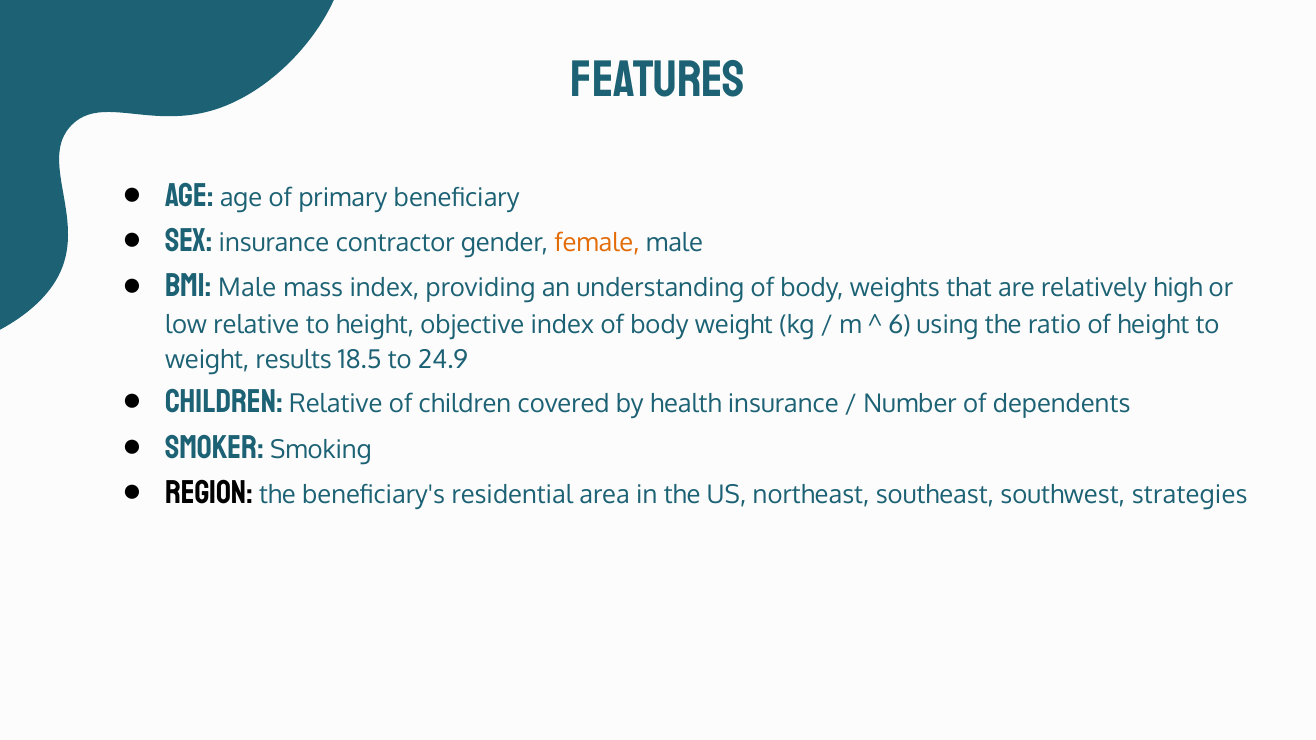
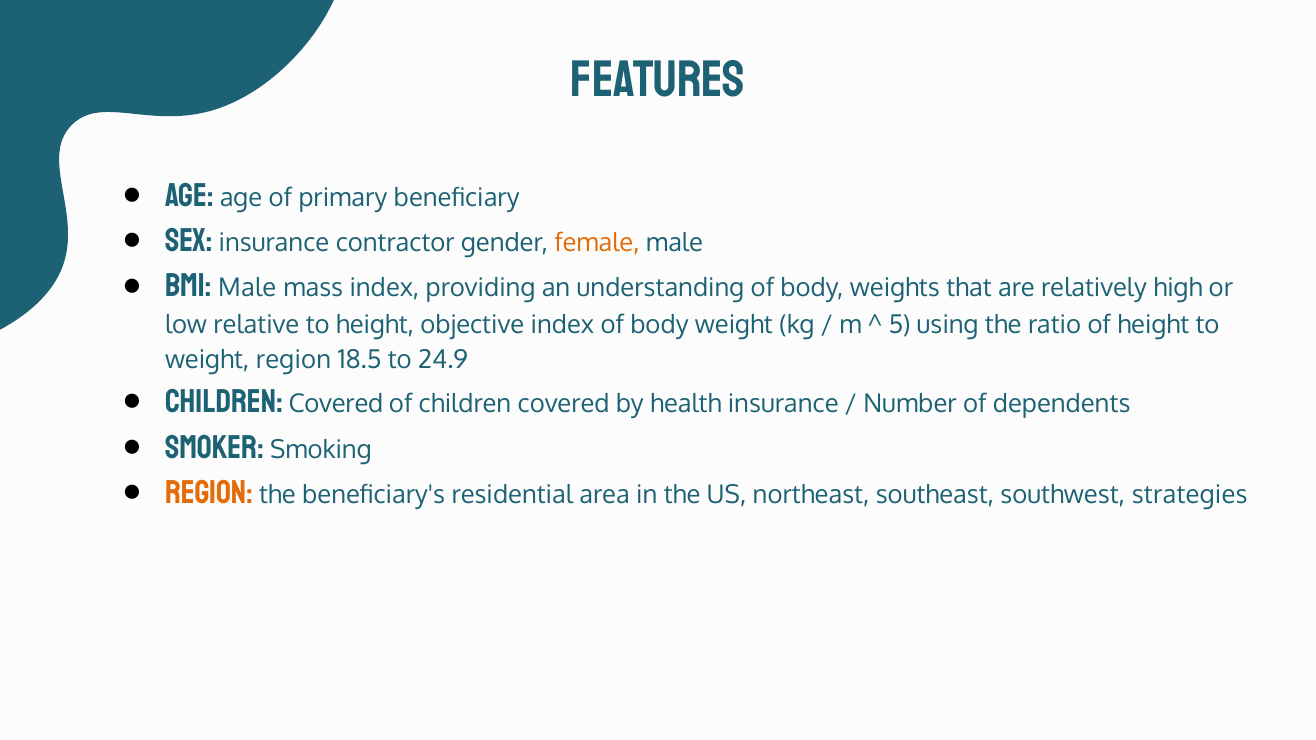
6: 6 -> 5
weight results: results -> region
Relative at (336, 404): Relative -> Covered
region at (209, 493) colour: black -> orange
